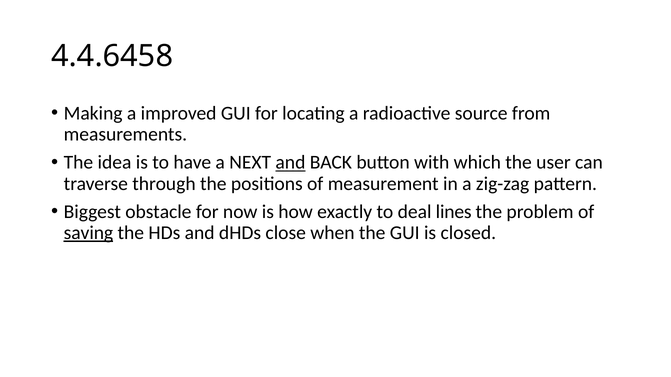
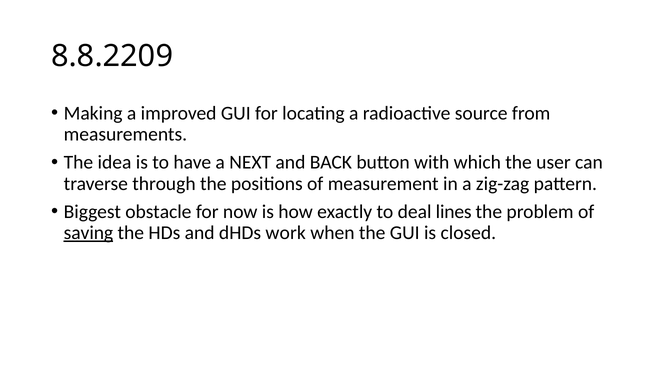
4.4.6458: 4.4.6458 -> 8.8.2209
and at (290, 163) underline: present -> none
close: close -> work
